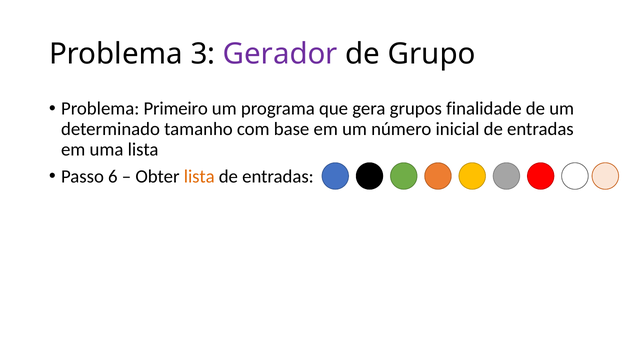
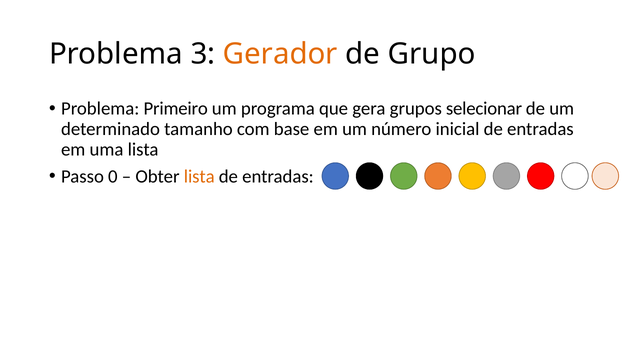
Gerador colour: purple -> orange
finalidade: finalidade -> selecionar
6: 6 -> 0
